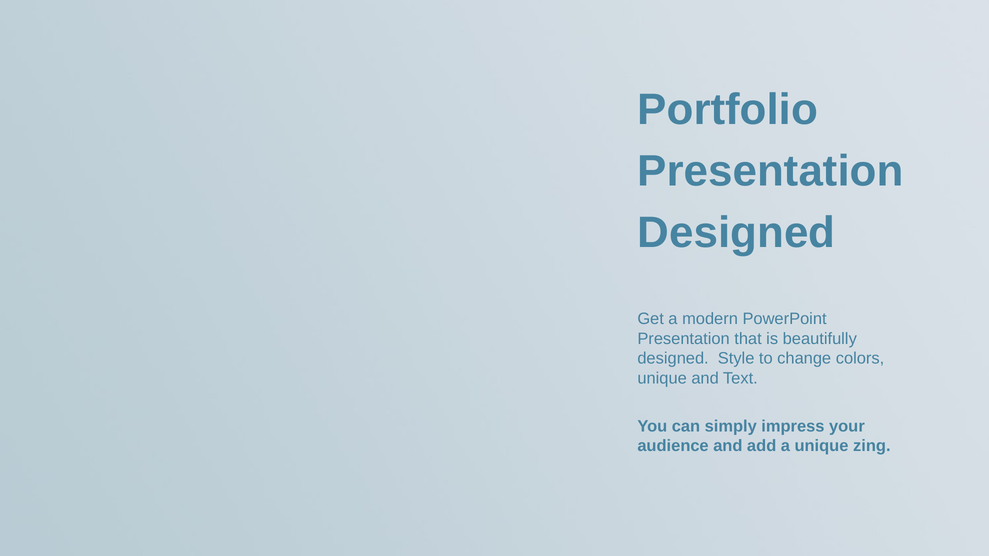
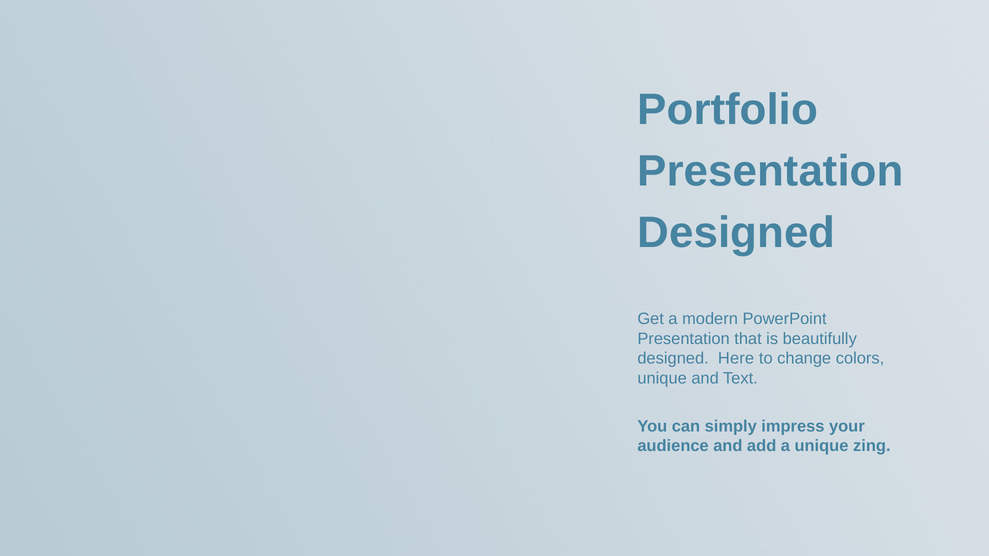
Style: Style -> Here
